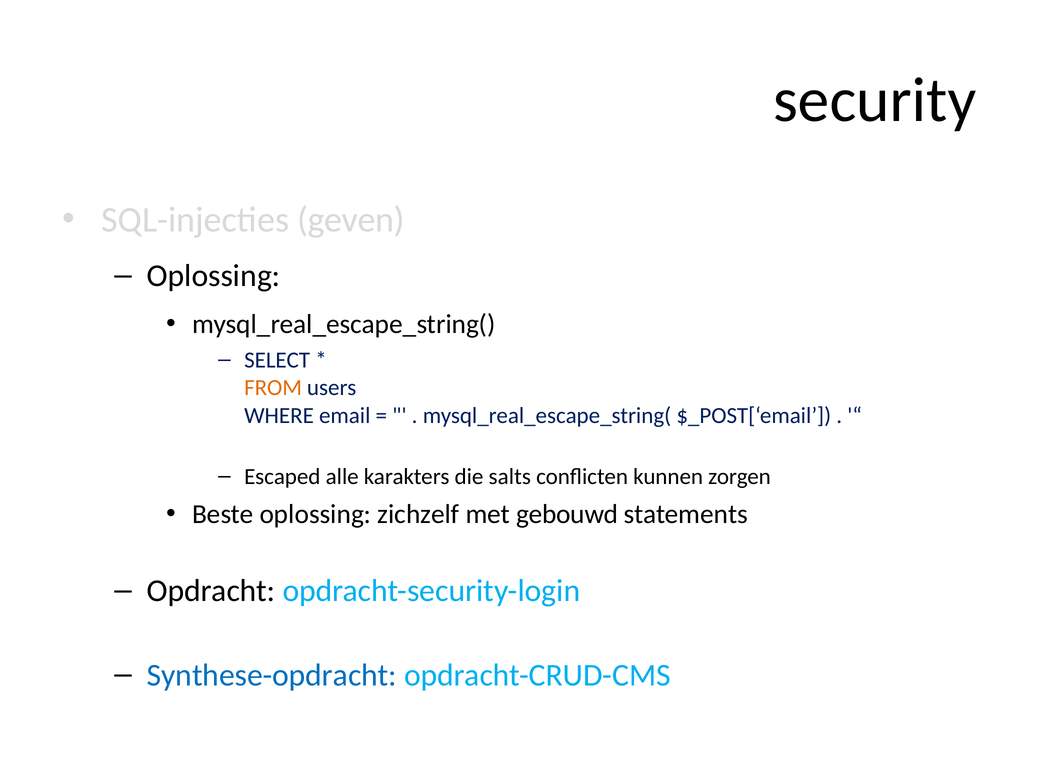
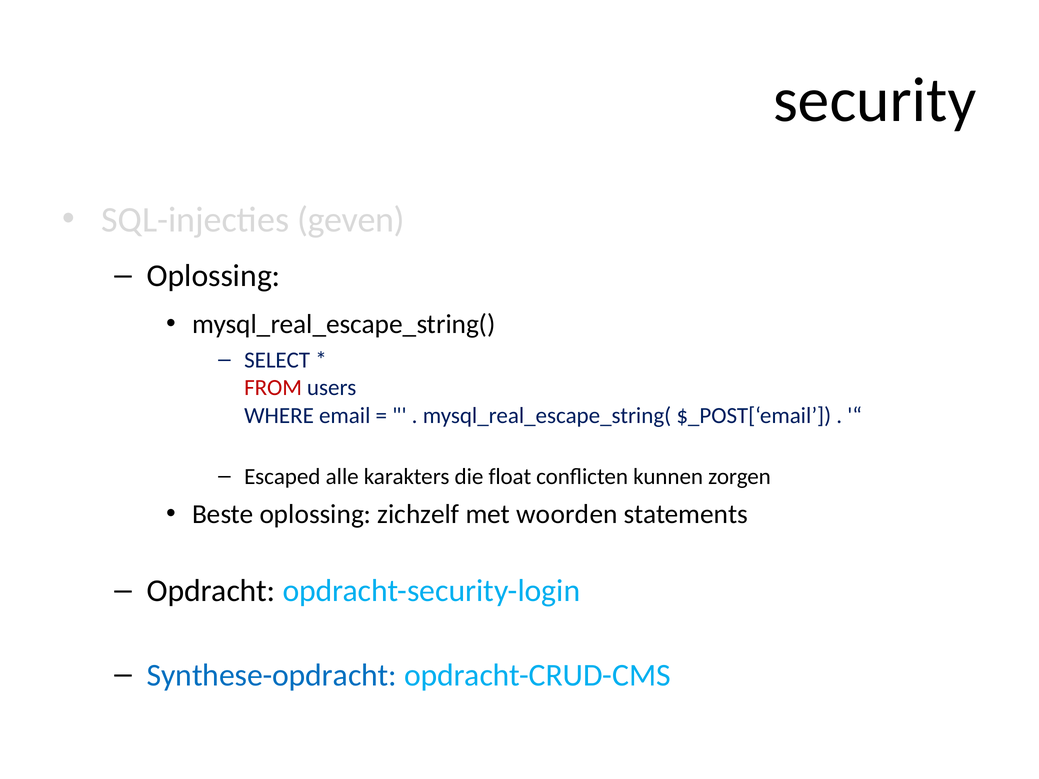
FROM colour: orange -> red
salts: salts -> float
gebouwd: gebouwd -> woorden
